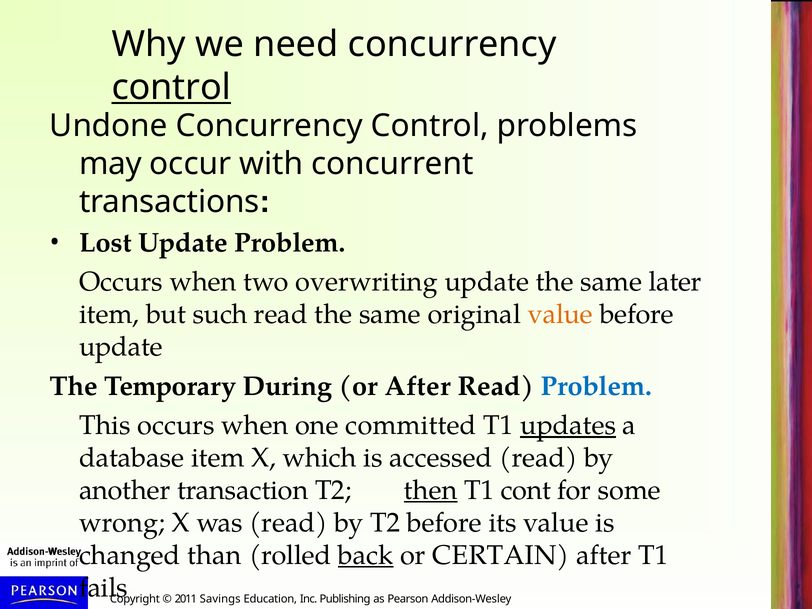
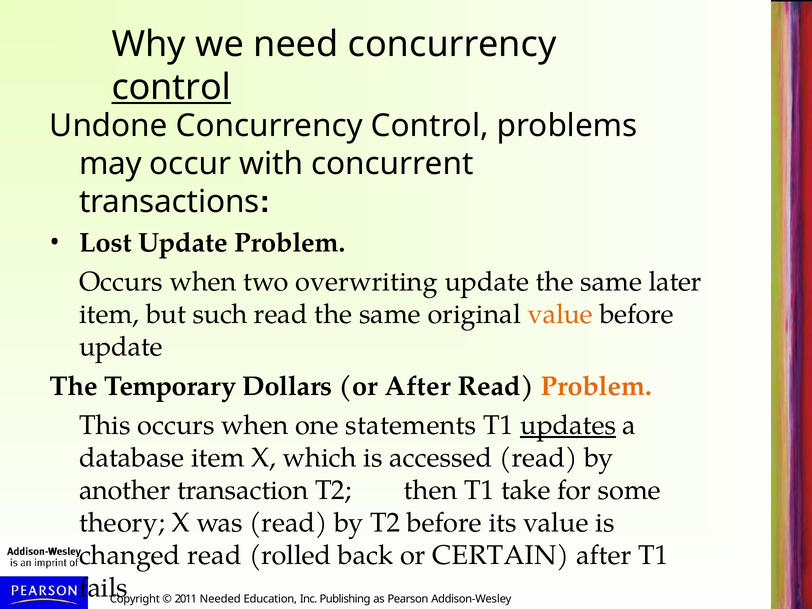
During: During -> Dollars
Problem at (596, 386) colour: blue -> orange
committed: committed -> statements
then underline: present -> none
cont: cont -> take
wrong: wrong -> theory
changed than: than -> read
back underline: present -> none
Savings: Savings -> Needed
